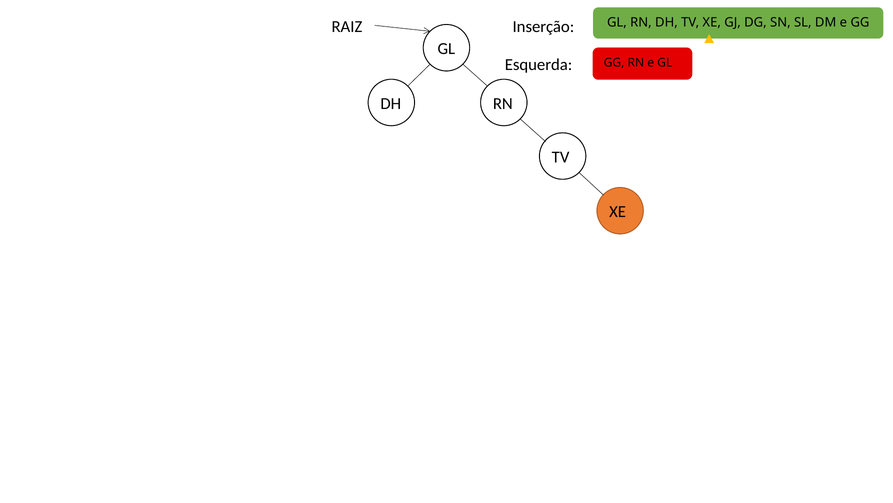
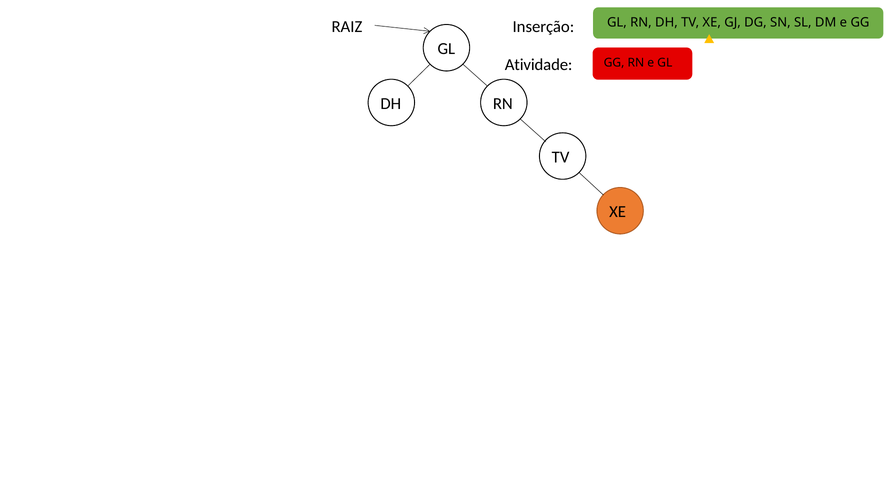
Esquerda: Esquerda -> Atividade
